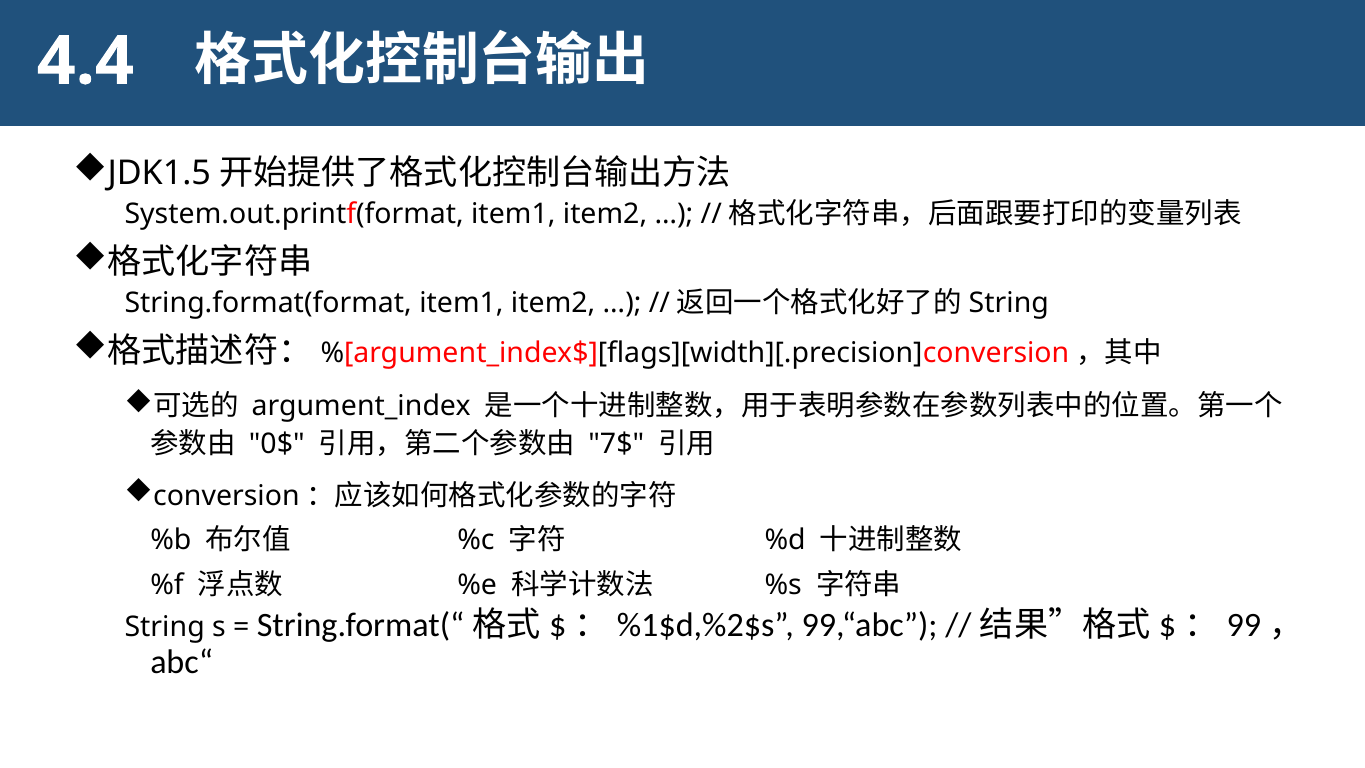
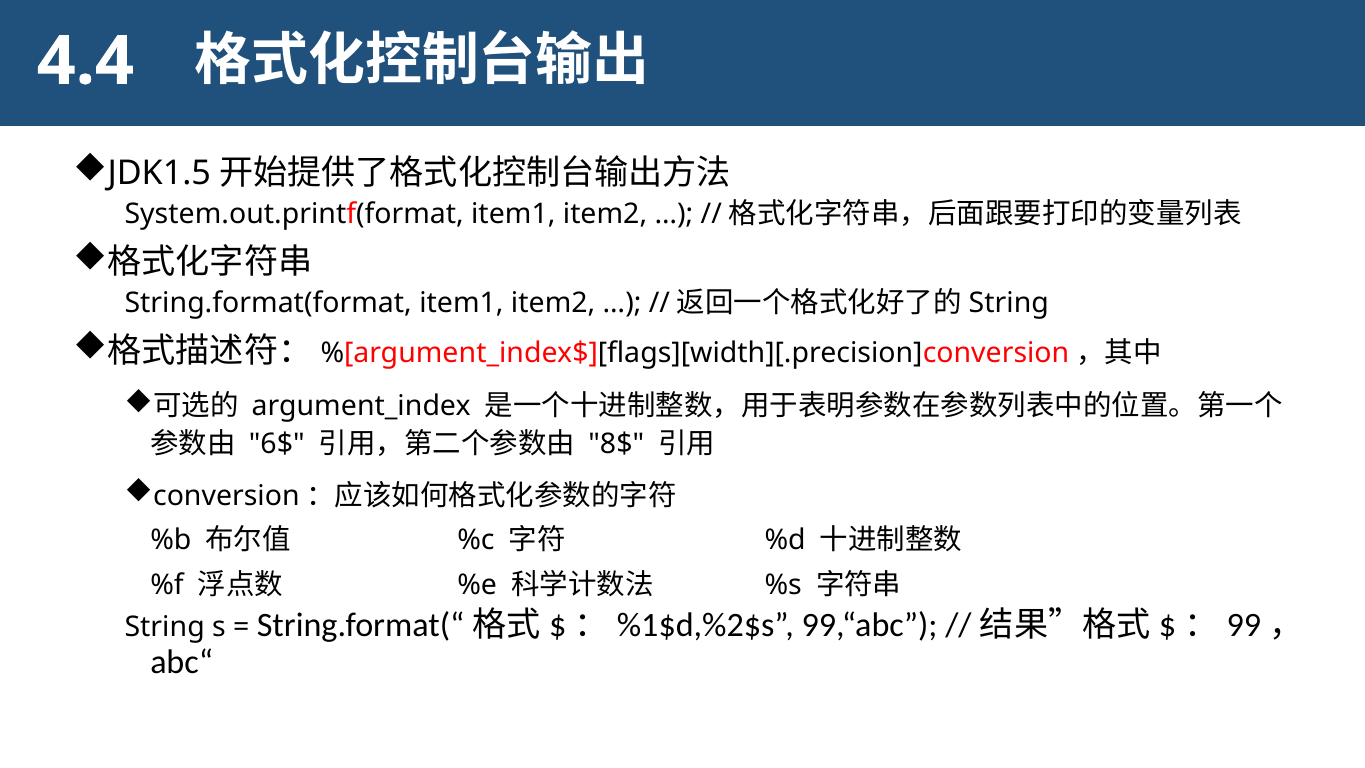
0$: 0$ -> 6$
7$: 7$ -> 8$
